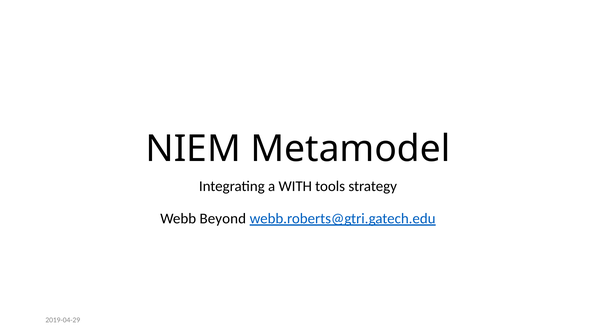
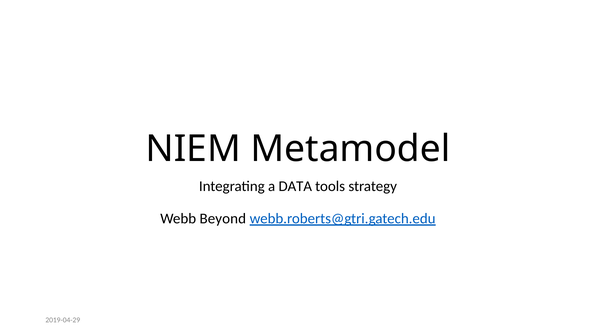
WITH: WITH -> DATA
